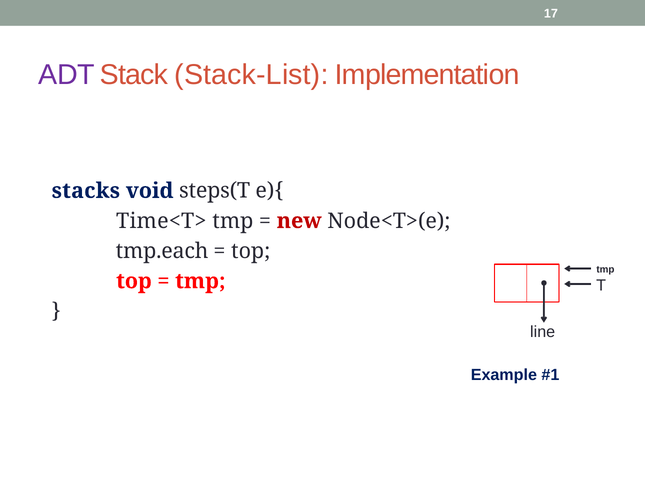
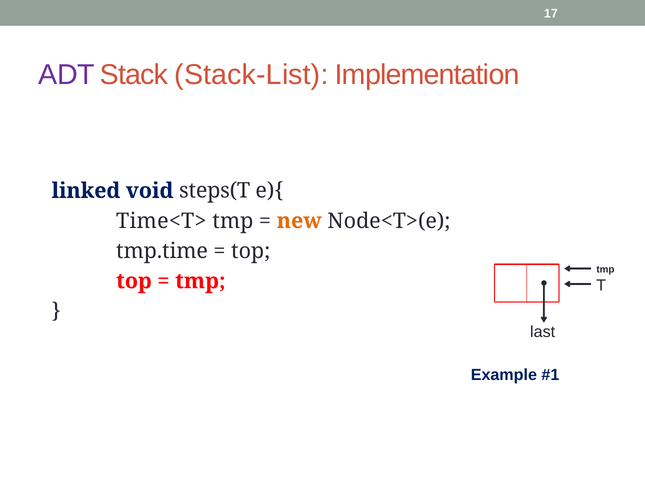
stacks: stacks -> linked
new colour: red -> orange
tmp.each: tmp.each -> tmp.time
line: line -> last
